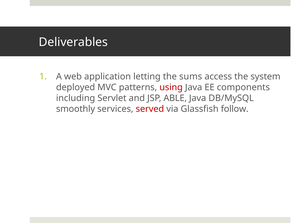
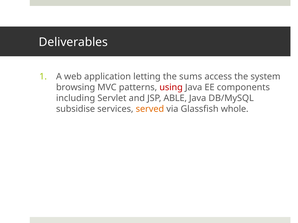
deployed: deployed -> browsing
smoothly: smoothly -> subsidise
served colour: red -> orange
follow: follow -> whole
